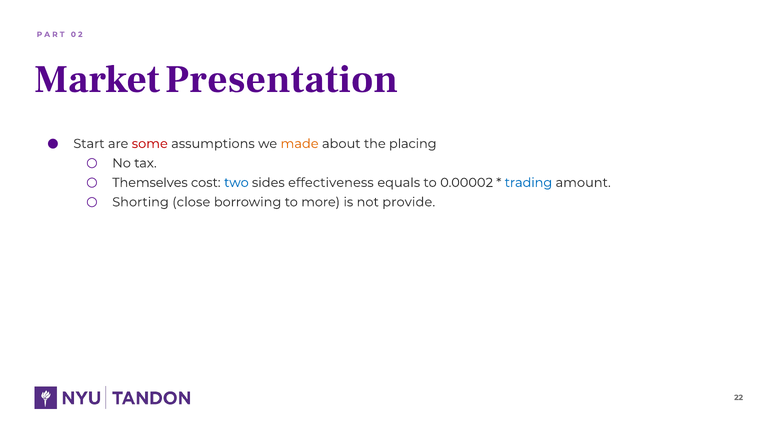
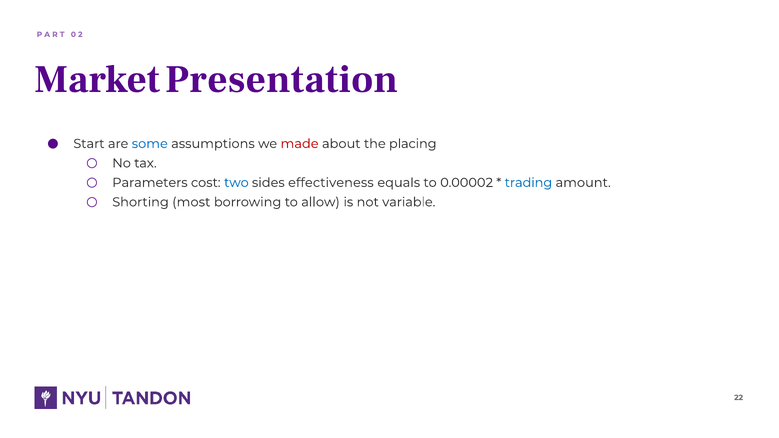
some colour: red -> blue
made colour: orange -> red
Themselves: Themselves -> Parameters
close: close -> most
more: more -> allow
provide: provide -> variable
